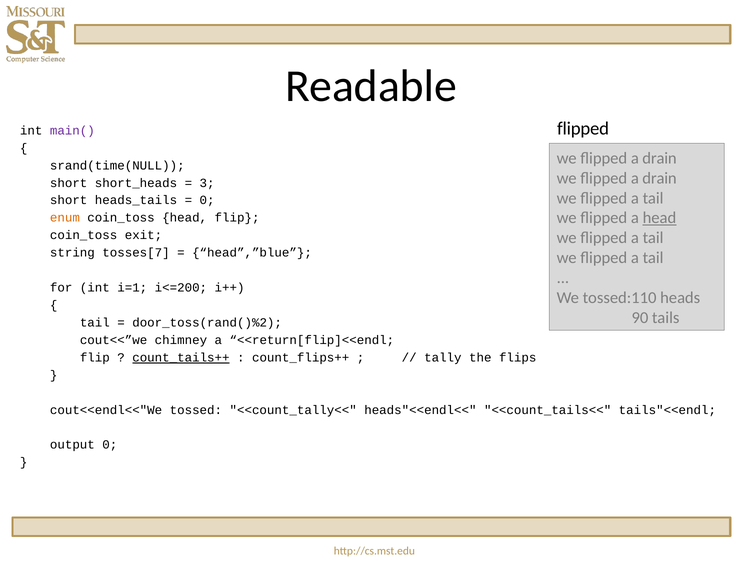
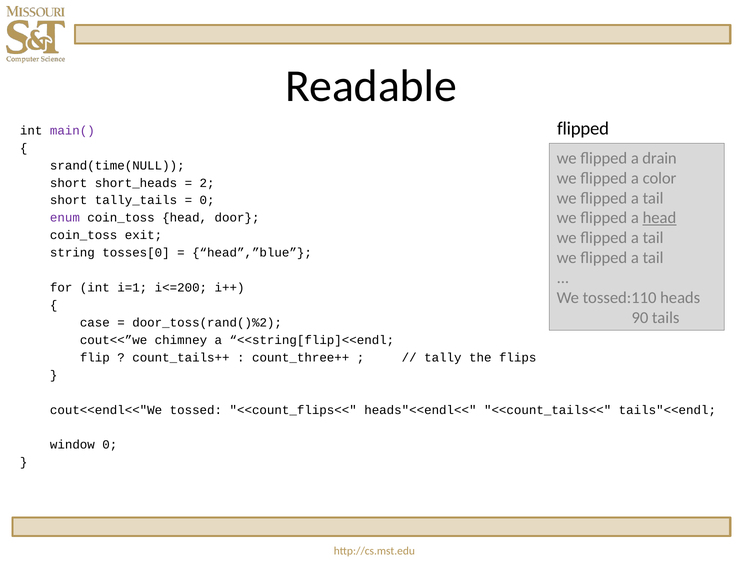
drain at (660, 178): drain -> color
3: 3 -> 2
heads_tails: heads_tails -> tally_tails
enum colour: orange -> purple
head flip: flip -> door
tosses[7: tosses[7 -> tosses[0
tail at (95, 323): tail -> case
<<return[flip]<<endl: <<return[flip]<<endl -> <<string[flip]<<endl
count_tails++ underline: present -> none
count_flips++: count_flips++ -> count_three++
<<count_tally<<: <<count_tally<< -> <<count_flips<<
output: output -> window
